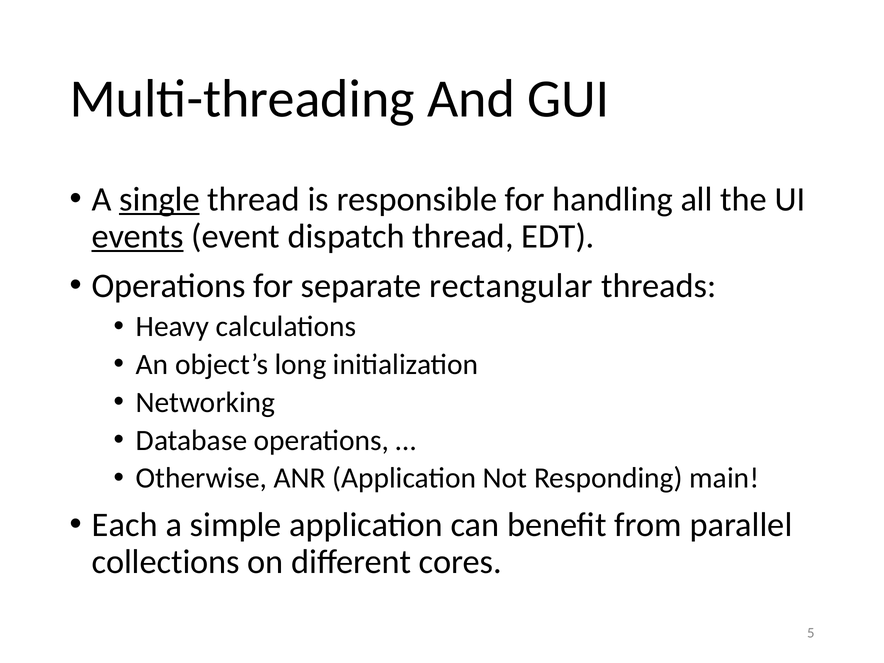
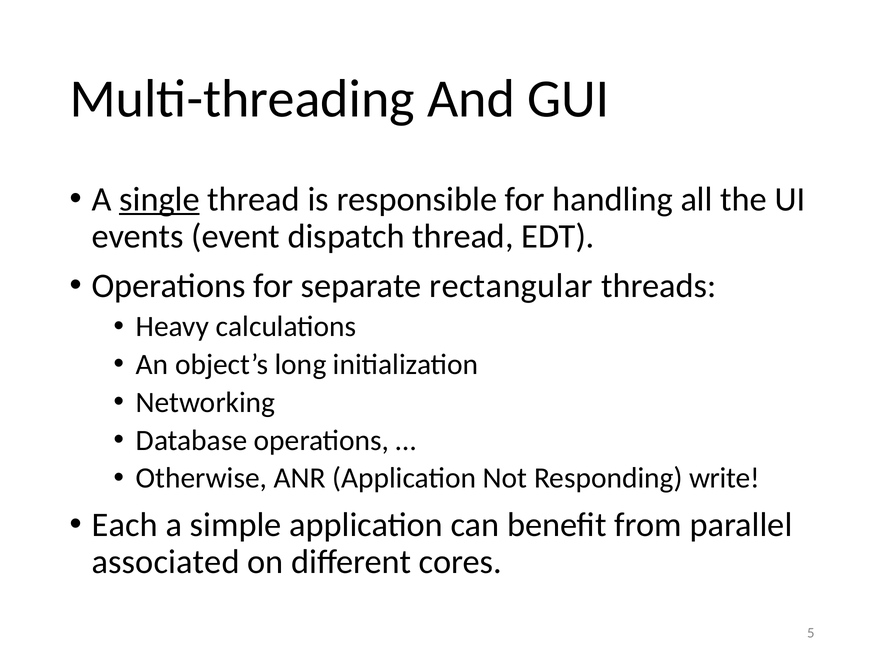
events underline: present -> none
main: main -> write
collections: collections -> associated
